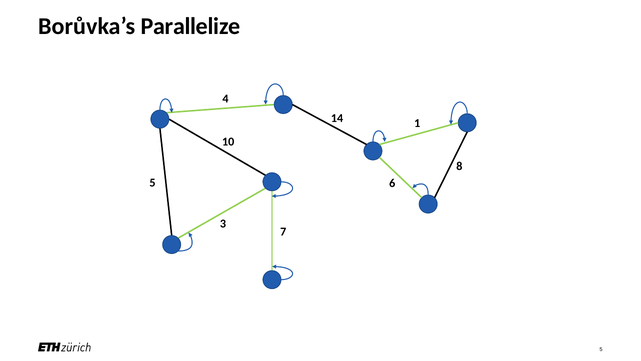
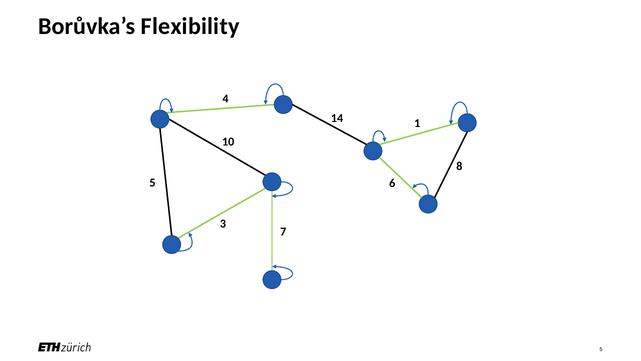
Parallelize: Parallelize -> Flexibility
